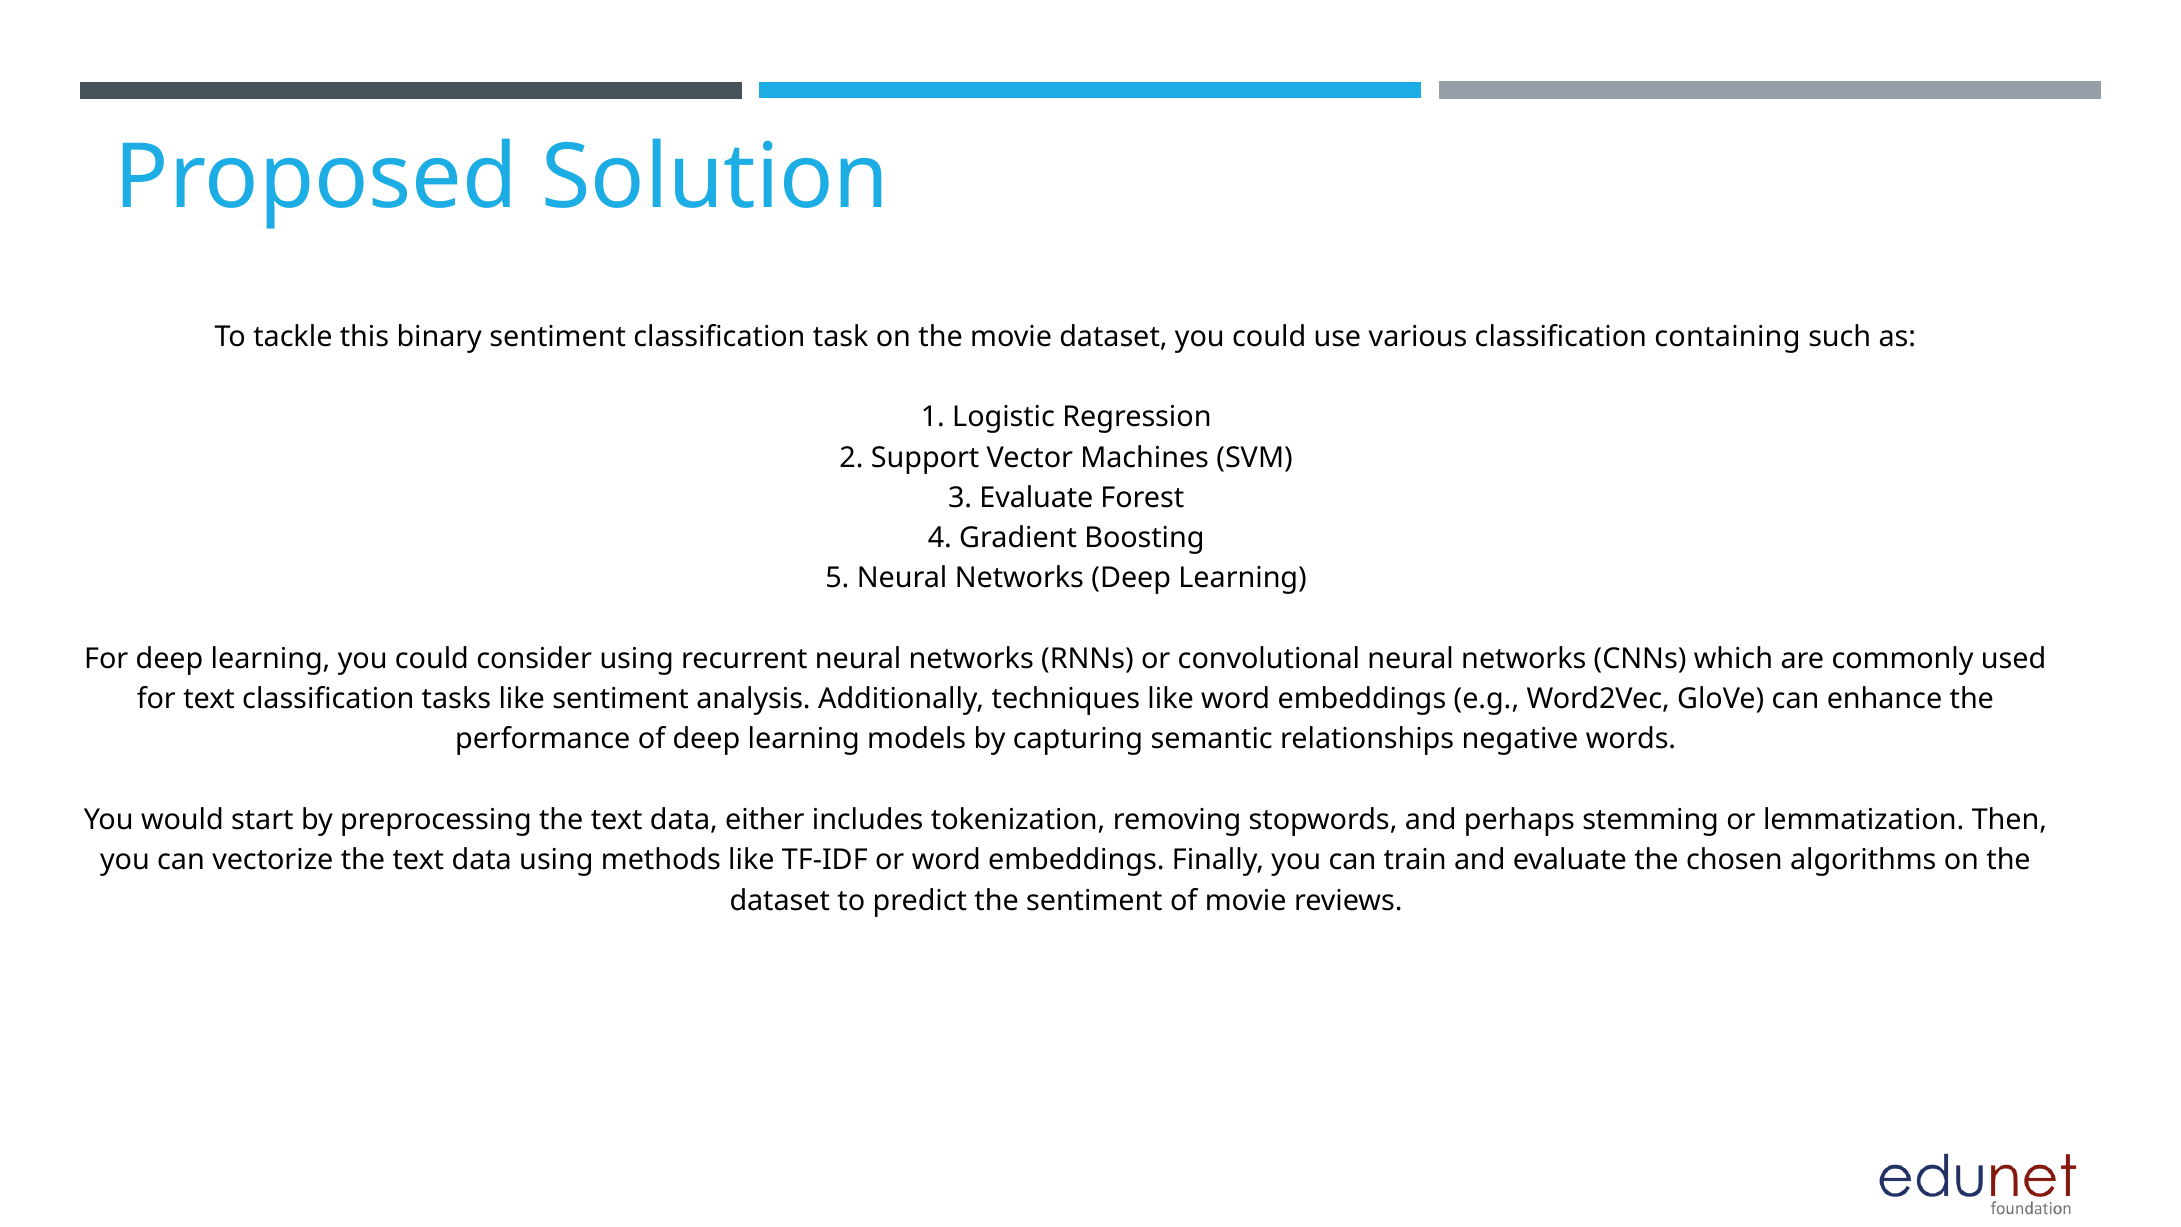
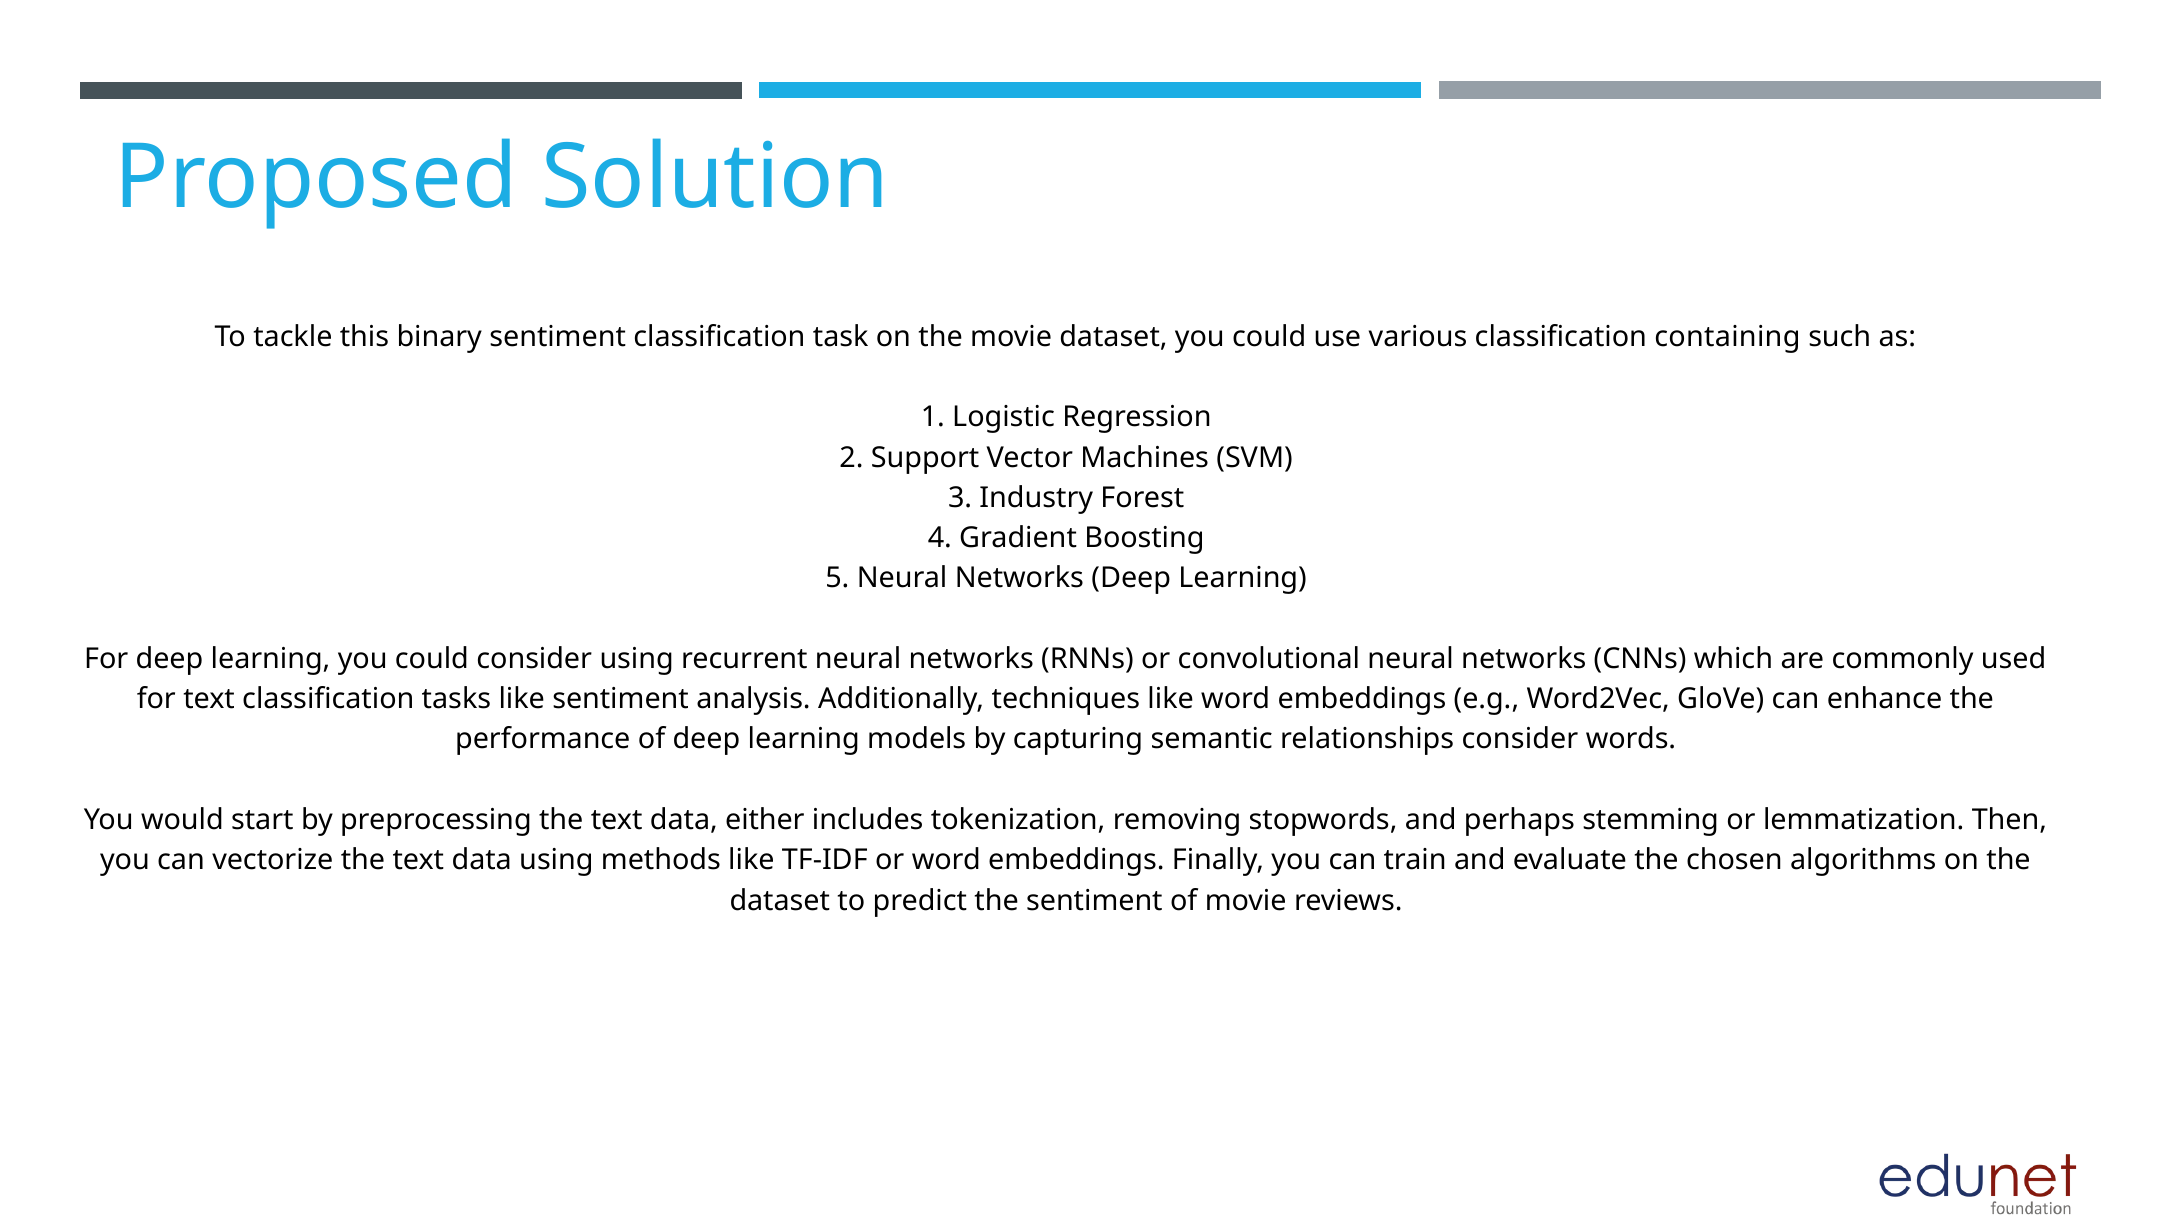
3 Evaluate: Evaluate -> Industry
relationships negative: negative -> consider
